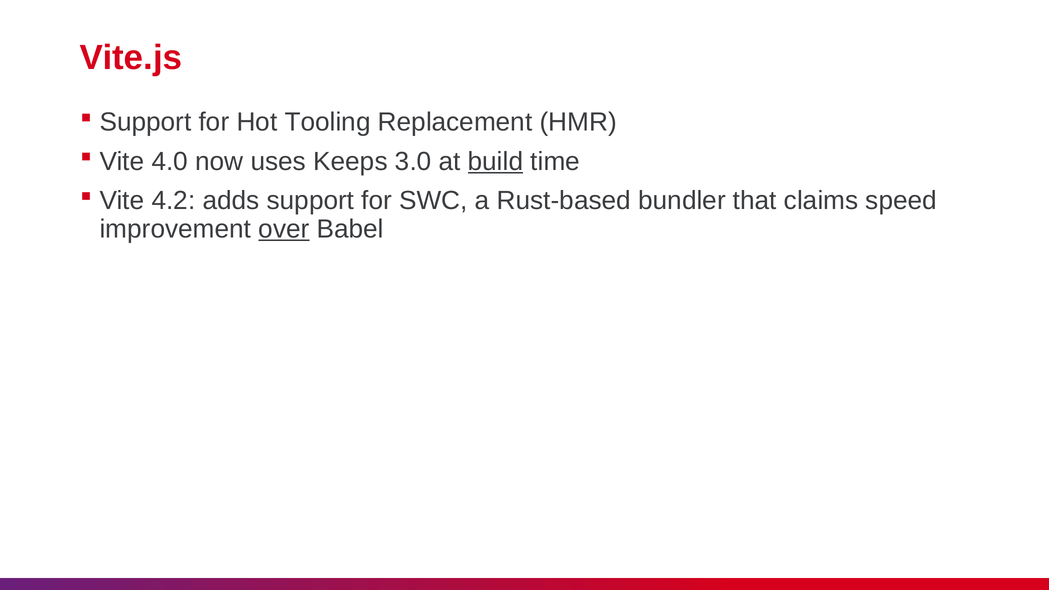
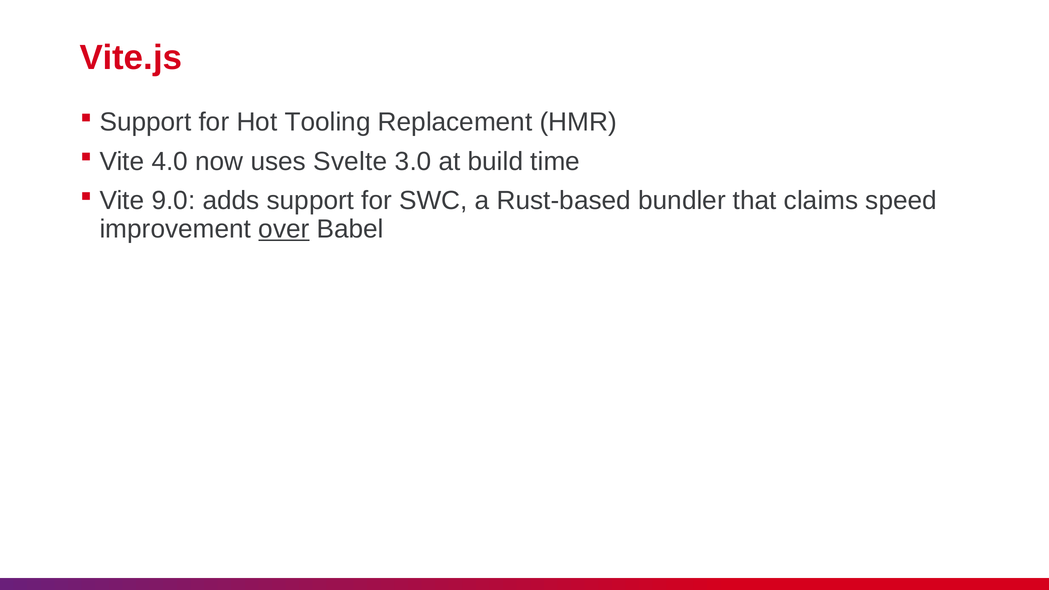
Keeps: Keeps -> Svelte
build underline: present -> none
4.2: 4.2 -> 9.0
